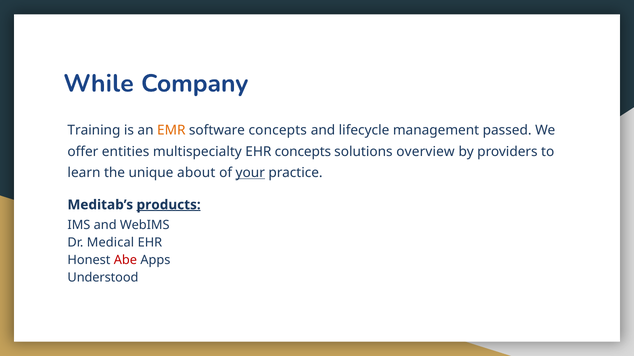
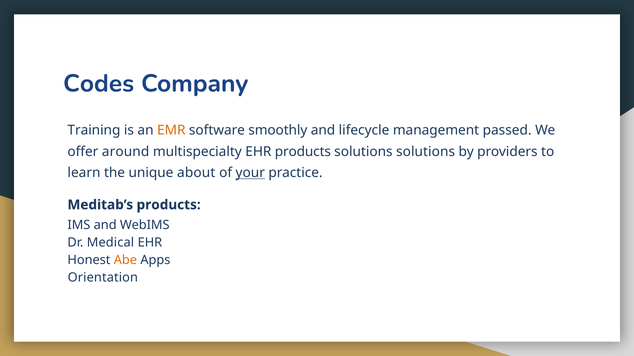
While: While -> Codes
software concepts: concepts -> smoothly
entities: entities -> around
EHR concepts: concepts -> products
solutions overview: overview -> solutions
products at (169, 205) underline: present -> none
Abe colour: red -> orange
Understood: Understood -> Orientation
